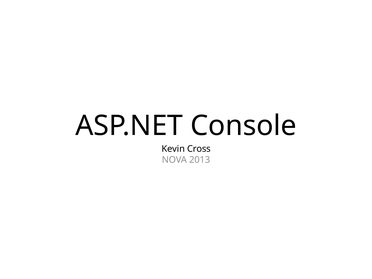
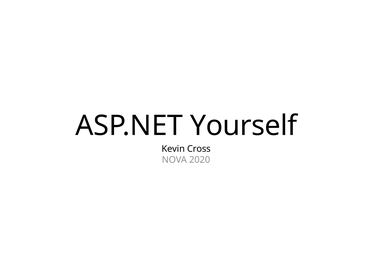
Console: Console -> Yourself
2013: 2013 -> 2020
